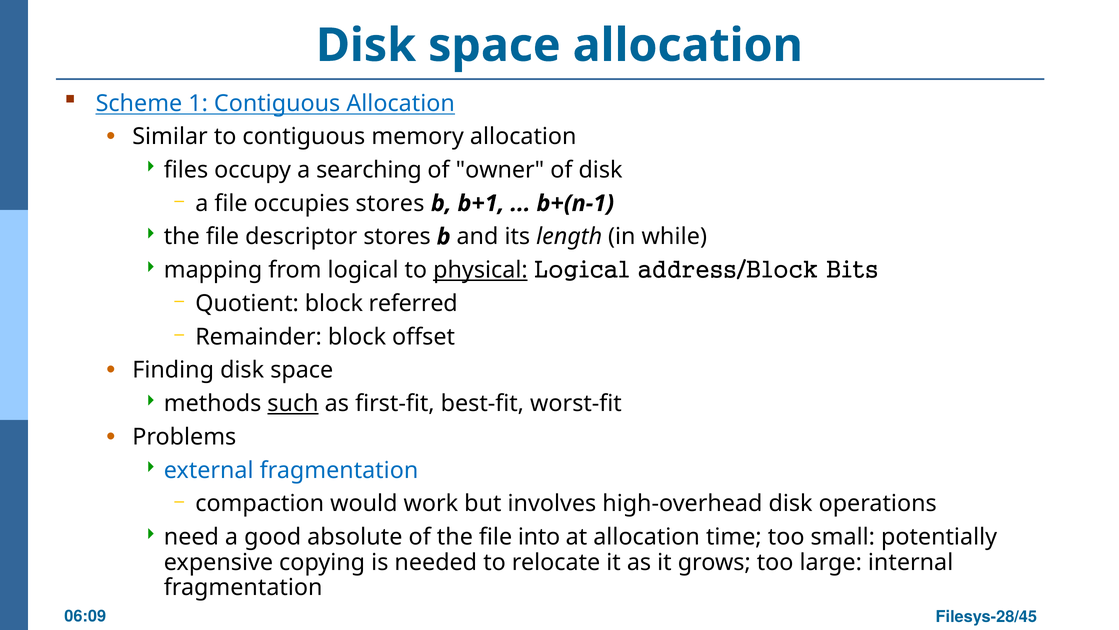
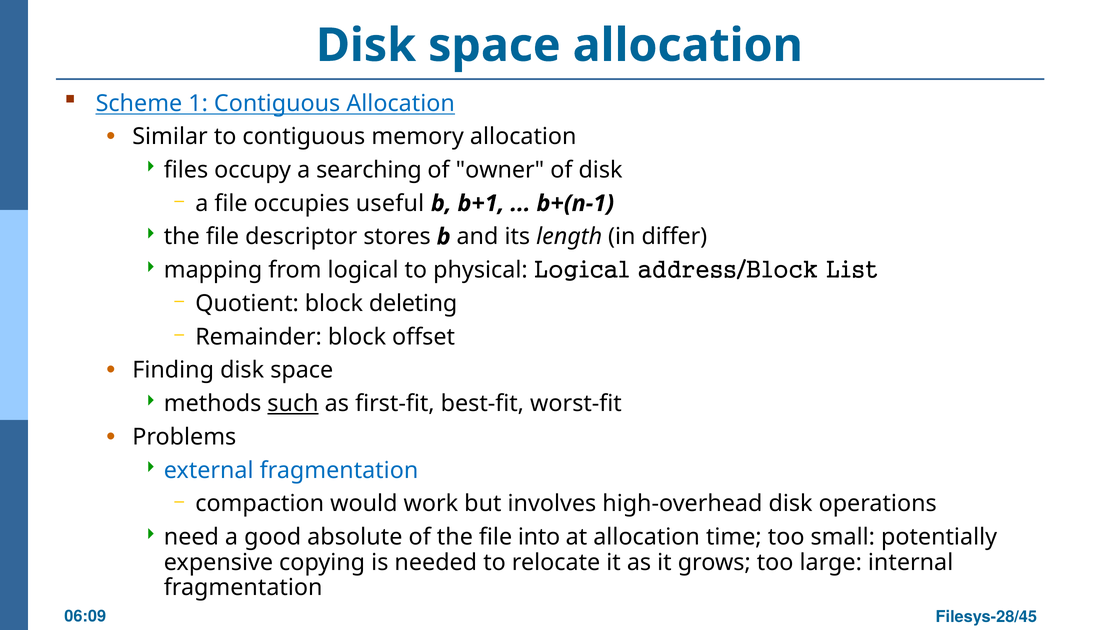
occupies stores: stores -> useful
while: while -> differ
physical underline: present -> none
Bits: Bits -> List
referred: referred -> deleting
